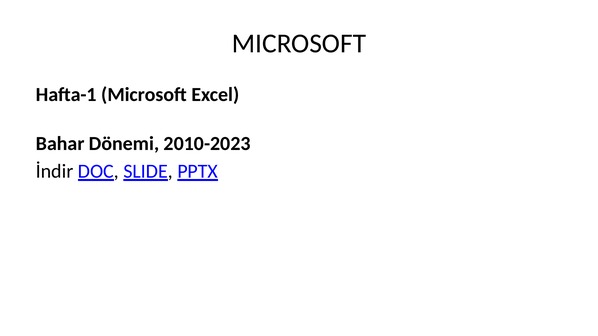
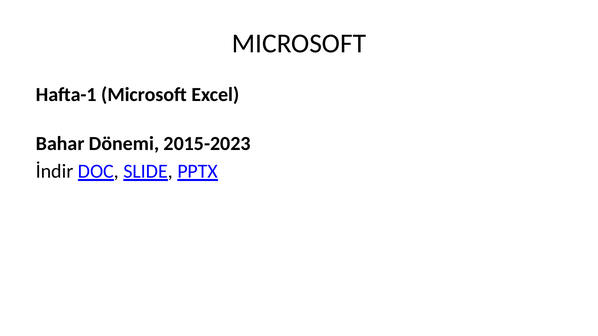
2010-2023: 2010-2023 -> 2015-2023
